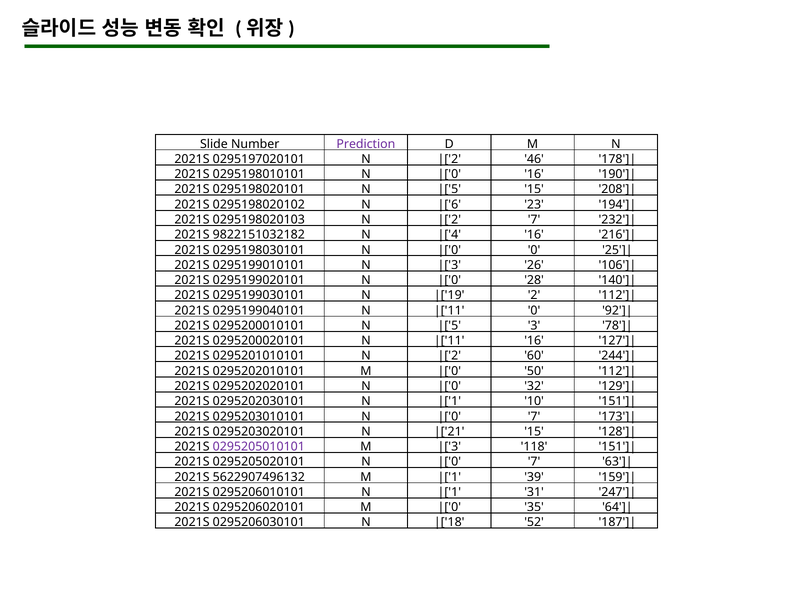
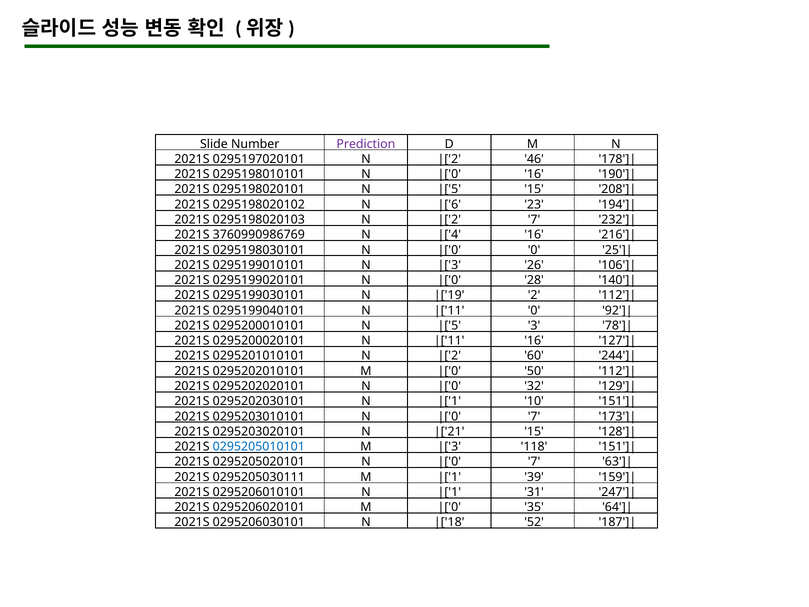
9822151032182: 9822151032182 -> 3760990986769
0295205010101 colour: purple -> blue
5622907496132: 5622907496132 -> 0295205030111
